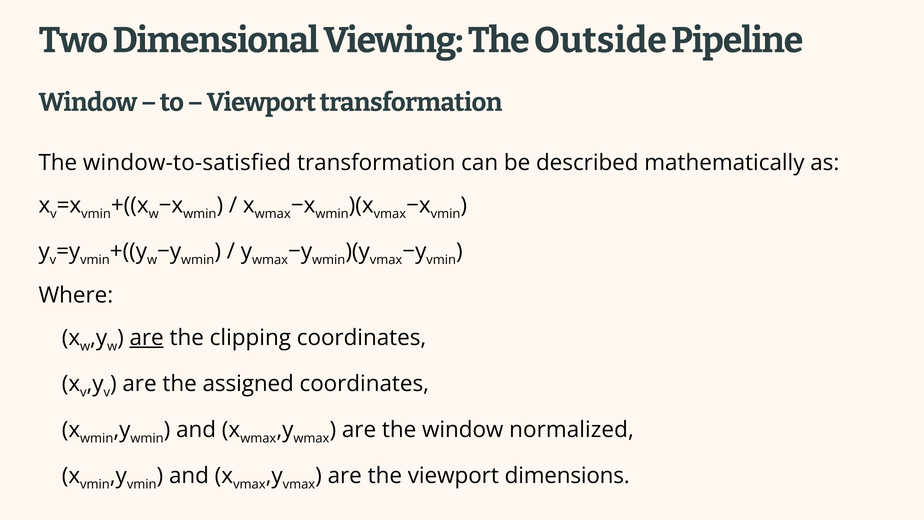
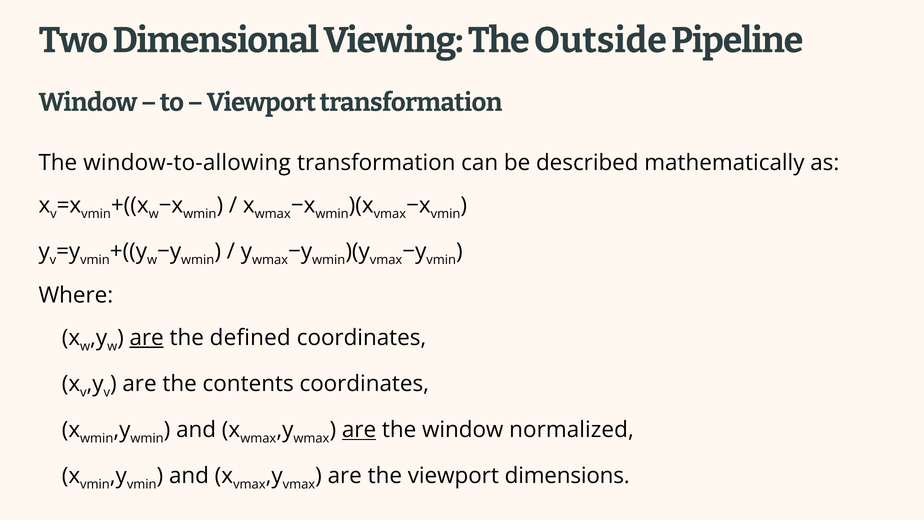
window-to-satisfied: window-to-satisfied -> window-to-allowing
clipping: clipping -> defined
assigned: assigned -> contents
are at (359, 430) underline: none -> present
